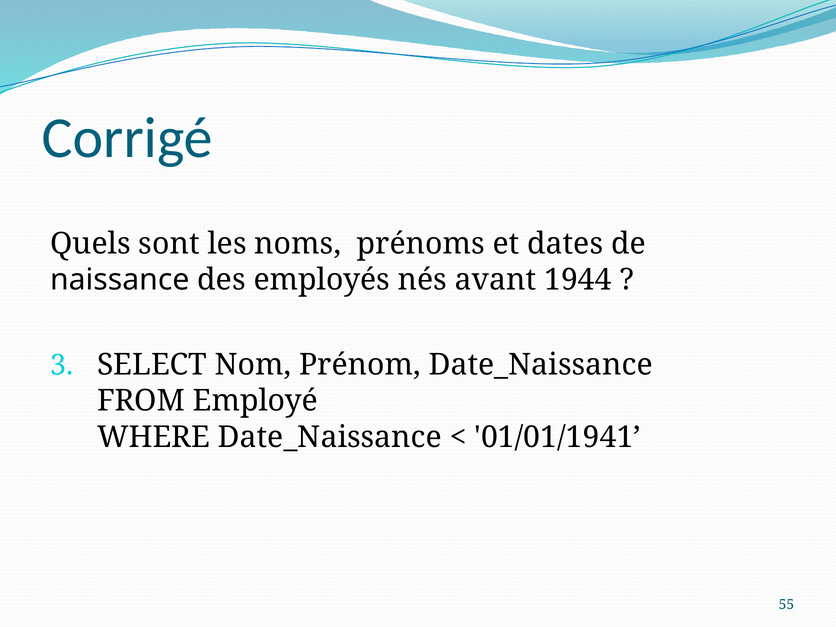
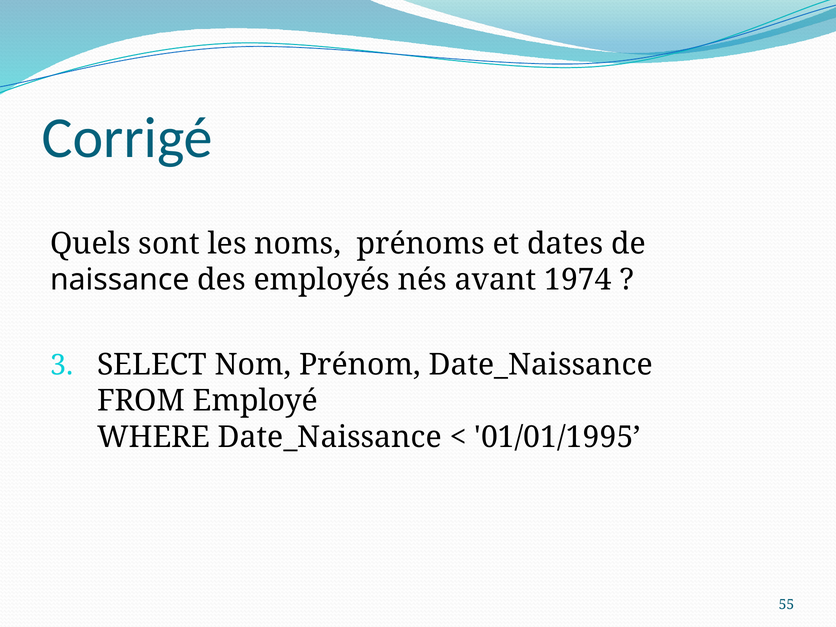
1944: 1944 -> 1974
01/01/1941: 01/01/1941 -> 01/01/1995
